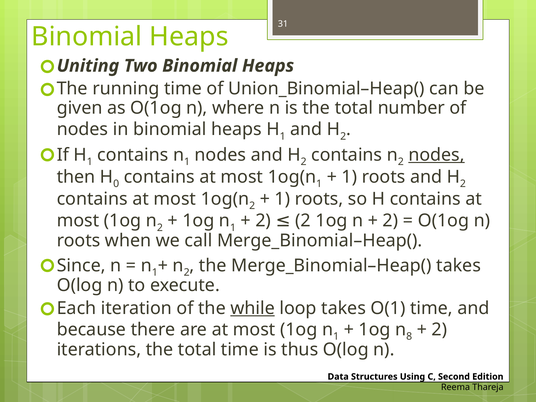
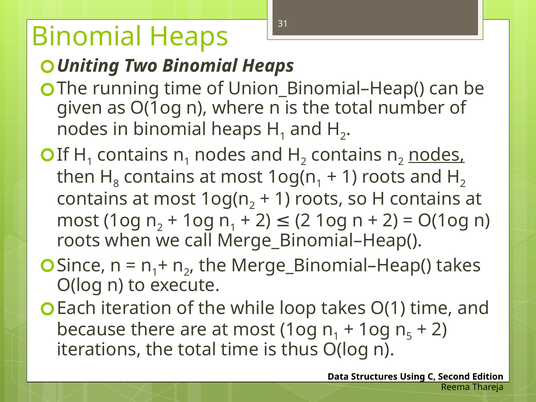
0: 0 -> 8
while underline: present -> none
8: 8 -> 5
